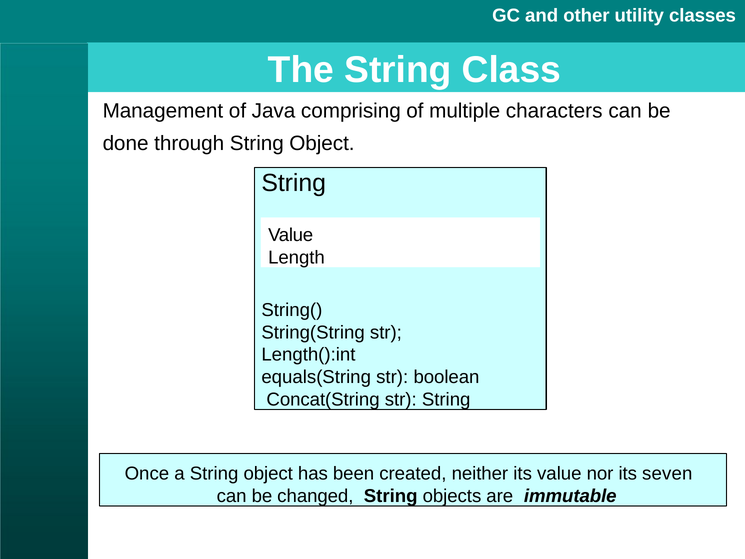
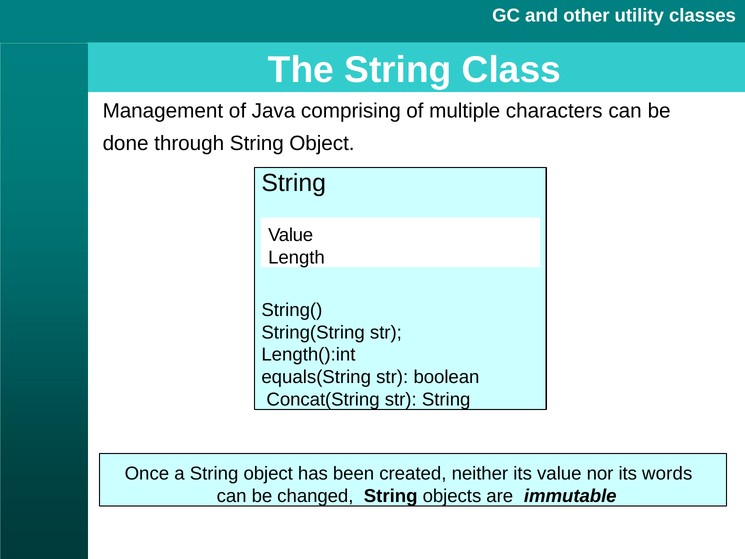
seven: seven -> words
